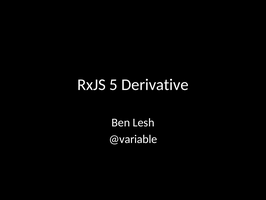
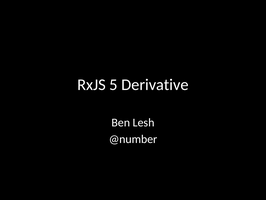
@variable: @variable -> @number
